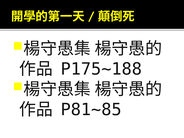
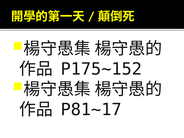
P175~188: P175~188 -> P175~152
P81~85: P81~85 -> P81~17
